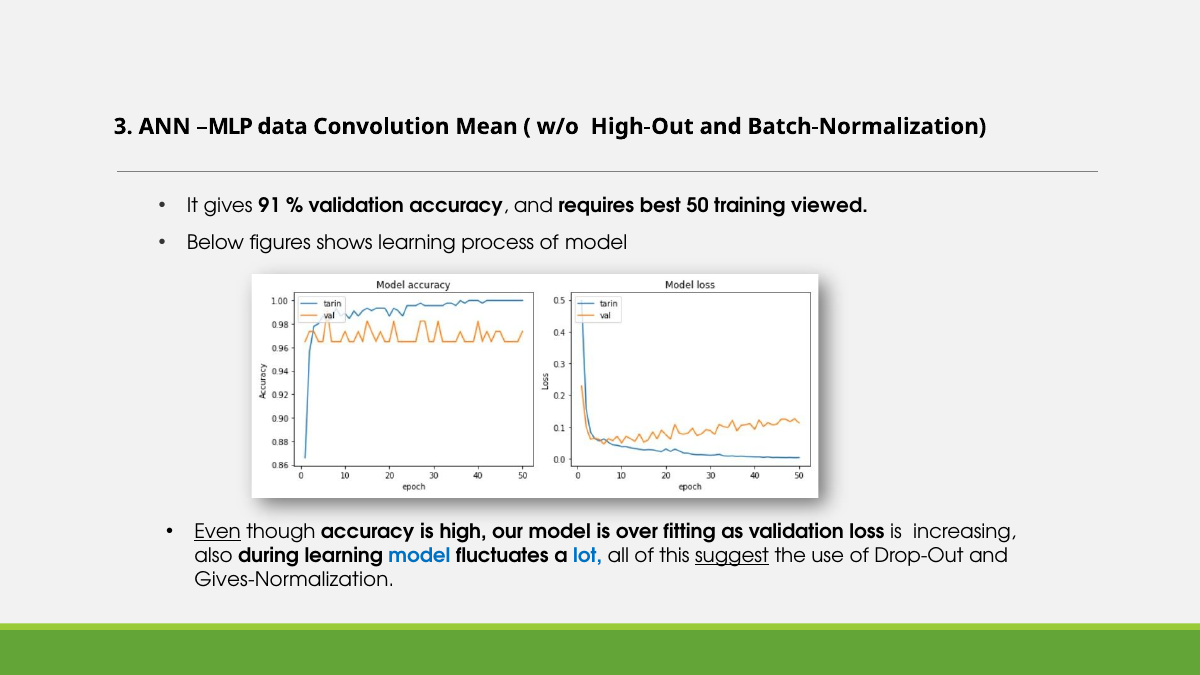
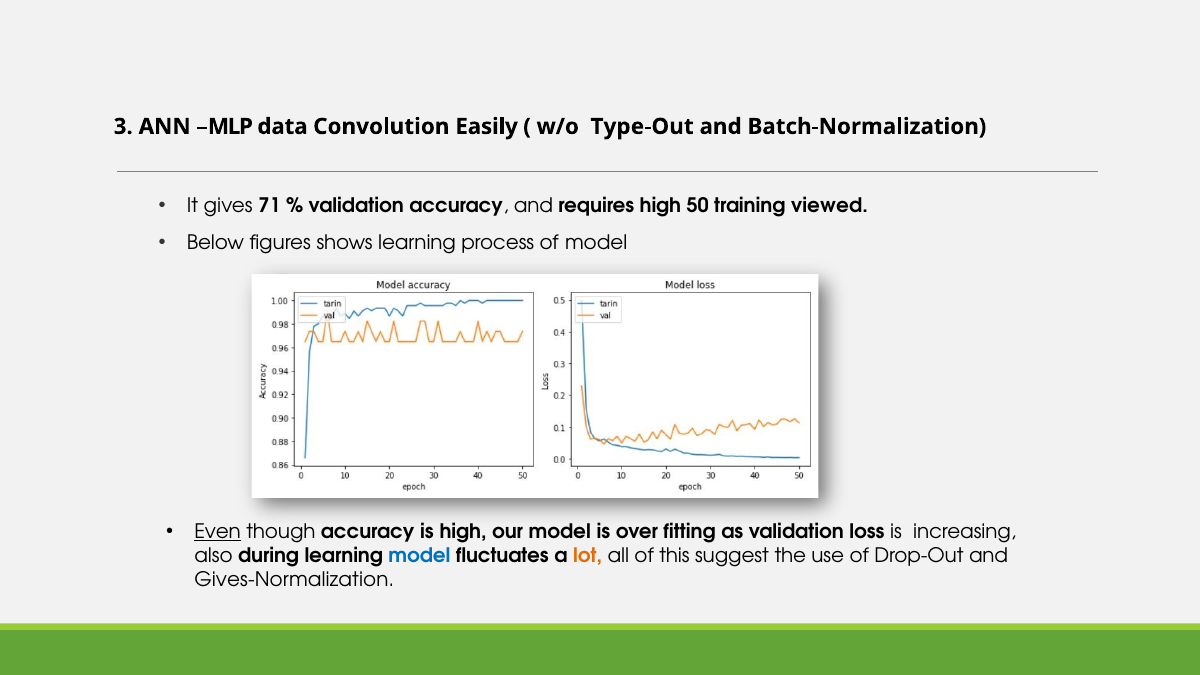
Mean: Mean -> Easily
High-Out: High-Out -> Type-Out
91: 91 -> 71
requires best: best -> high
lot colour: blue -> orange
suggest underline: present -> none
